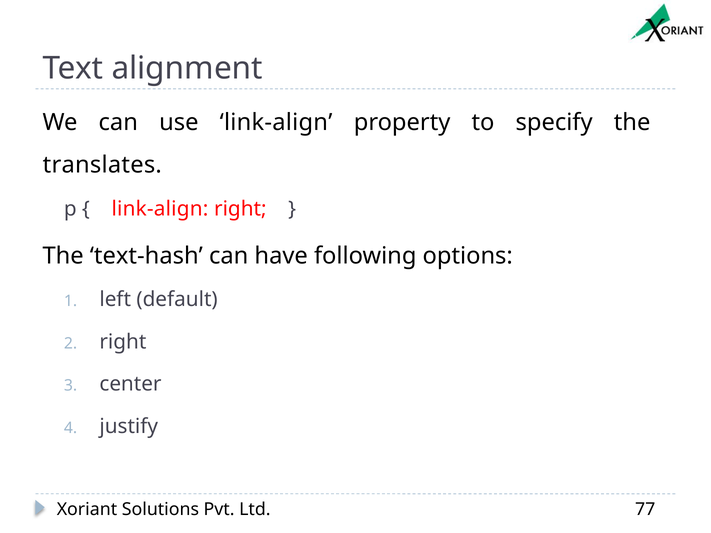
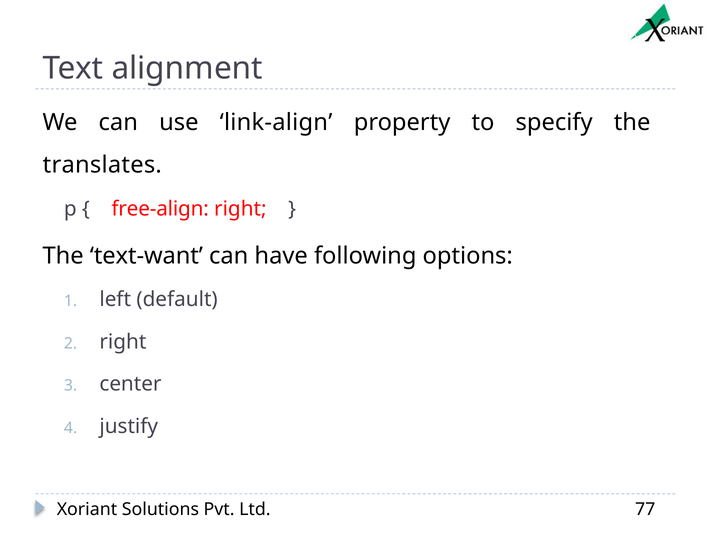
link-align at (160, 209): link-align -> free-align
text-hash: text-hash -> text-want
